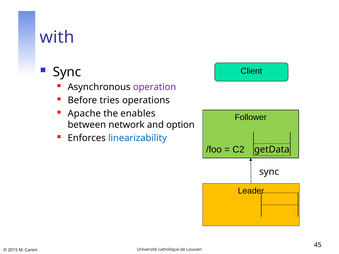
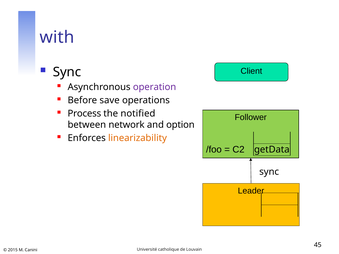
tries: tries -> save
Apache: Apache -> Process
enables: enables -> notified
linearizability colour: blue -> orange
